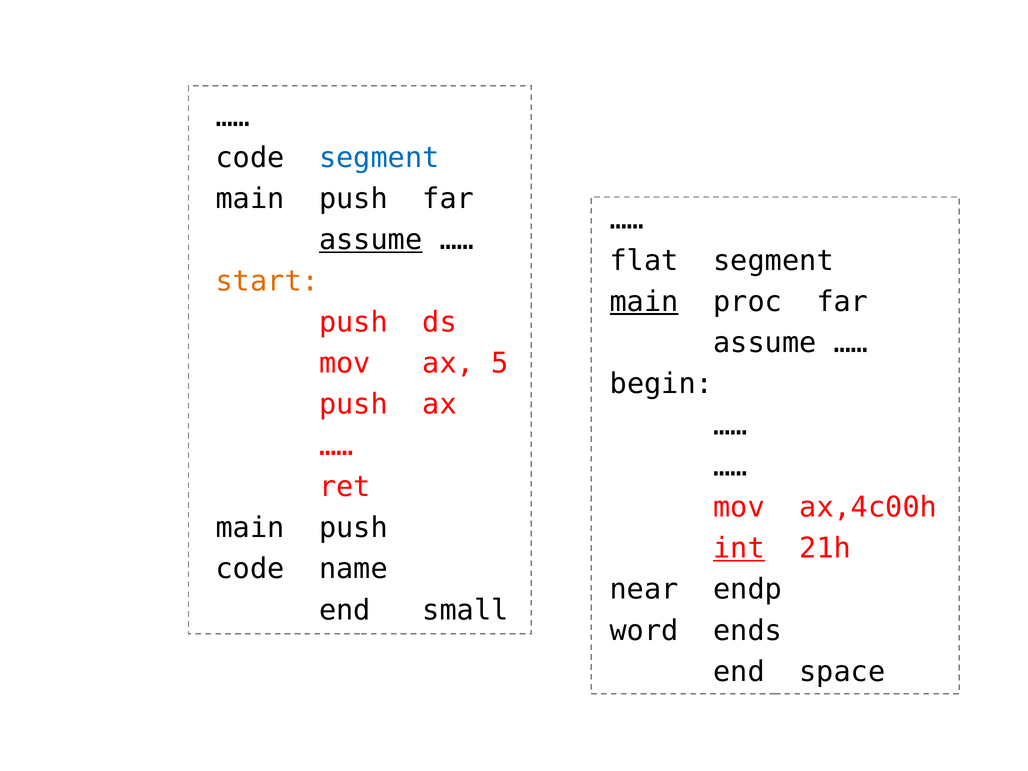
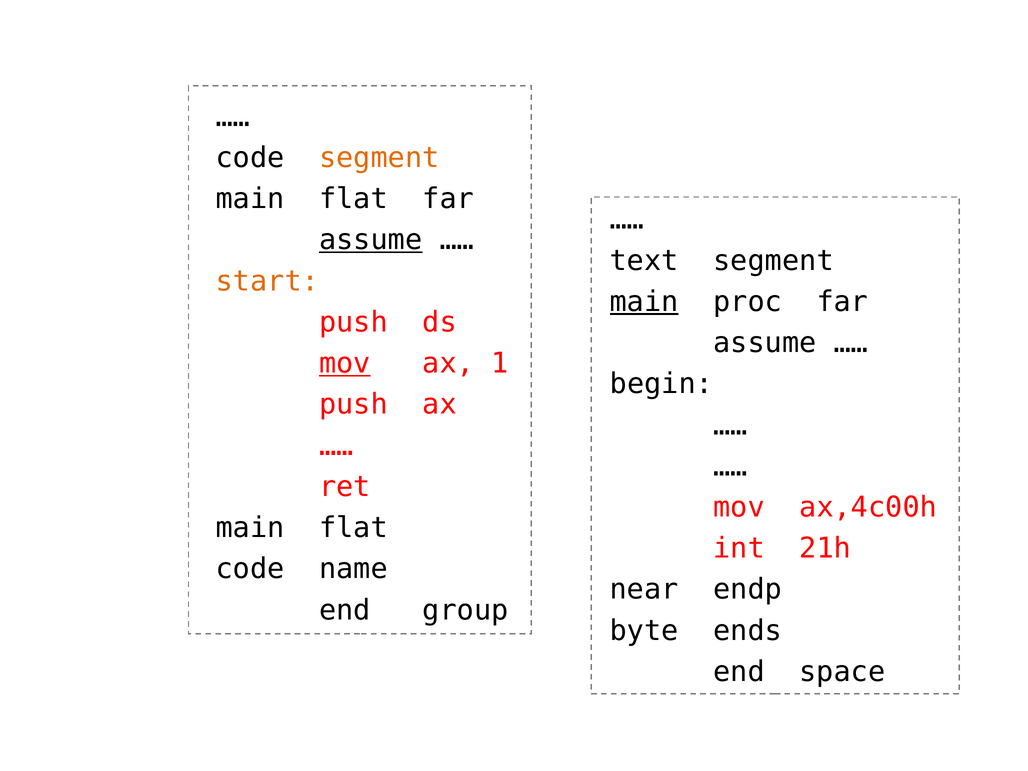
segment at (379, 158) colour: blue -> orange
push at (353, 199): push -> flat
flat: flat -> text
mov at (345, 363) underline: none -> present
5: 5 -> 1
push at (353, 528): push -> flat
int underline: present -> none
small: small -> group
word: word -> byte
